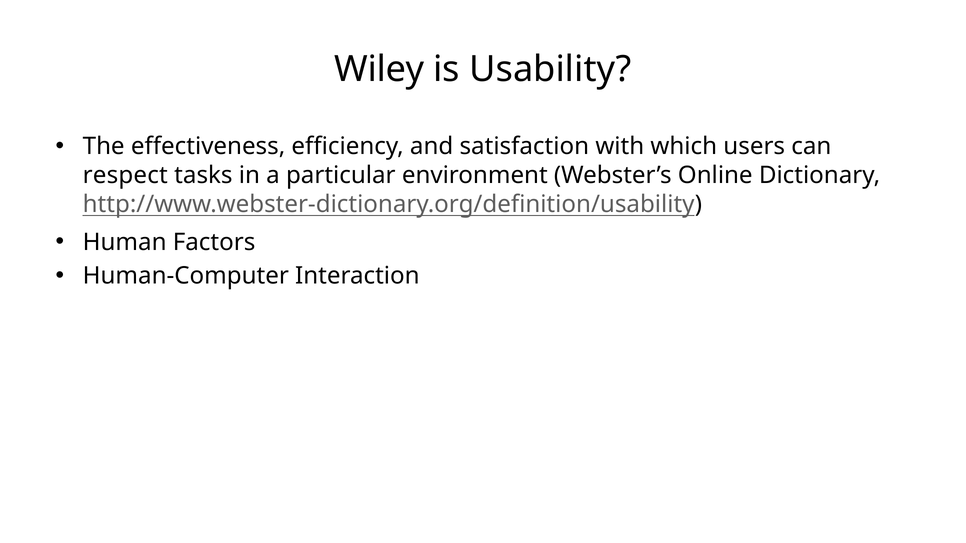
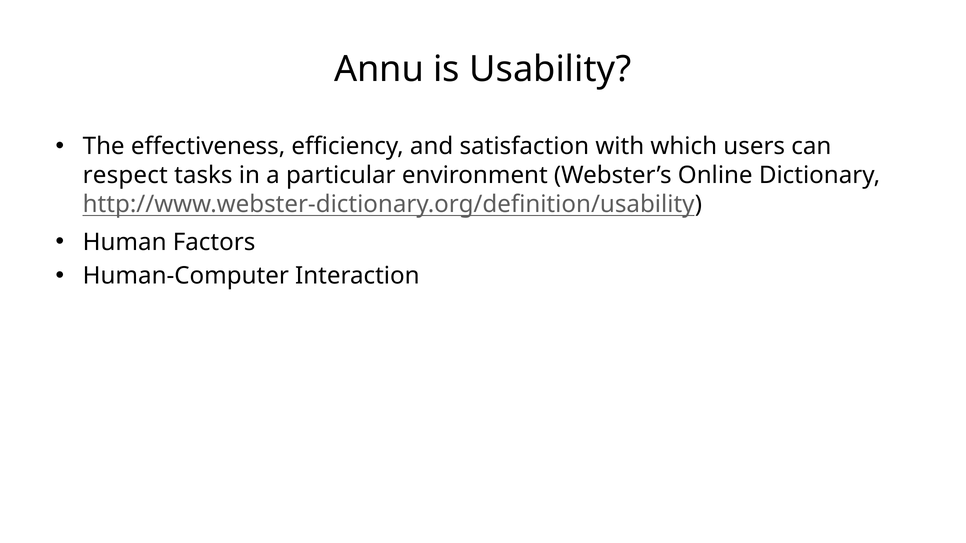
Wiley: Wiley -> Annu
